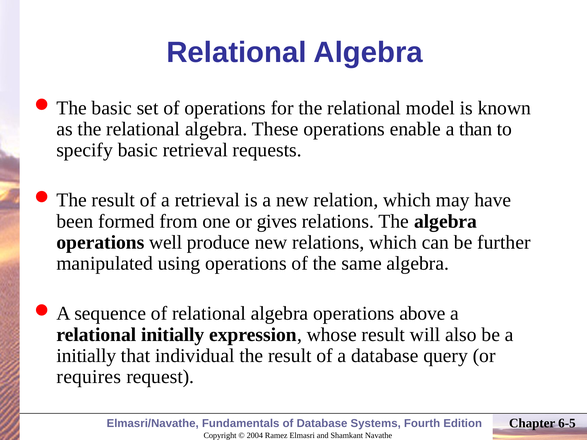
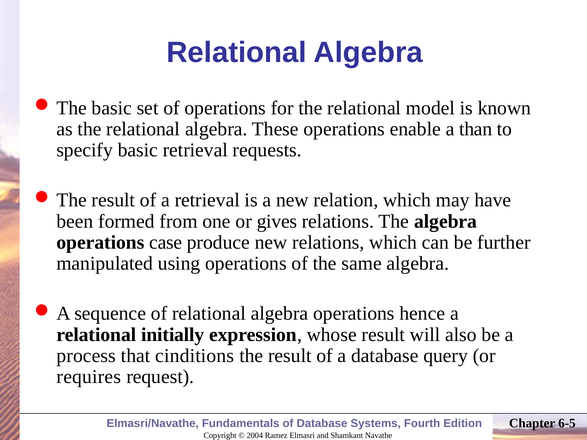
well: well -> case
above: above -> hence
initially at (86, 356): initially -> process
individual: individual -> cinditions
